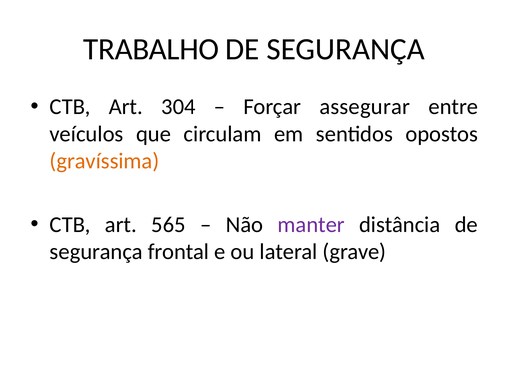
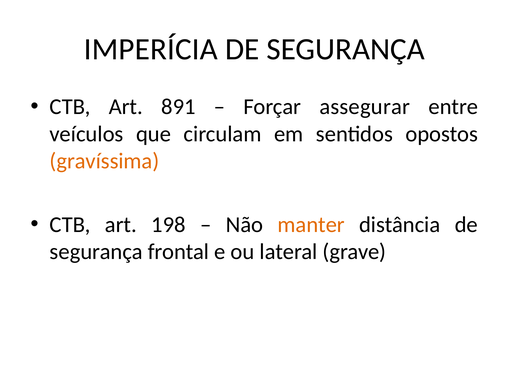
TRABALHO: TRABALHO -> IMPERÍCIA
304: 304 -> 891
565: 565 -> 198
manter colour: purple -> orange
